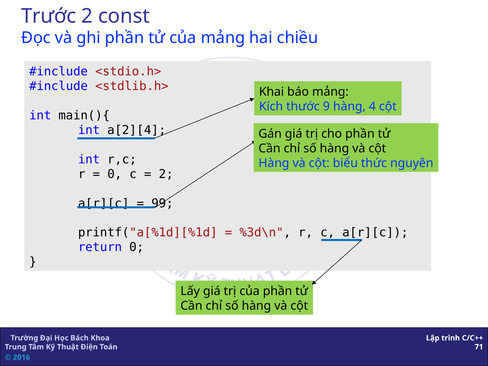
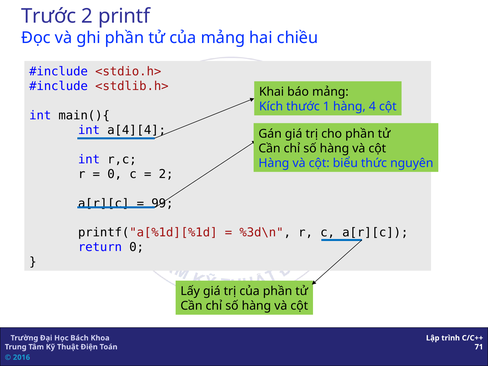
const: const -> printf
9: 9 -> 1
a[2][4: a[2][4 -> a[4][4
